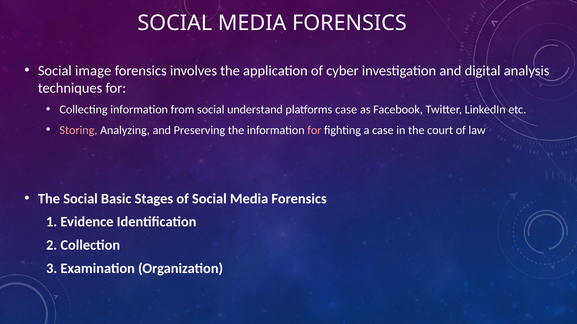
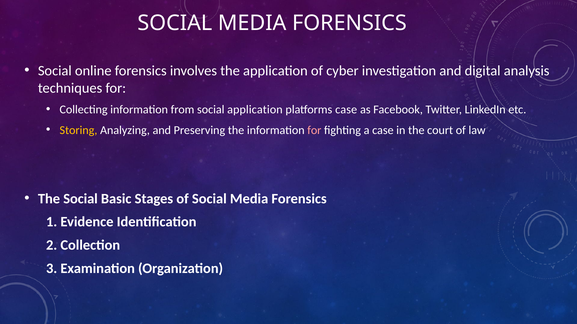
image: image -> online
social understand: understand -> application
Storing colour: pink -> yellow
